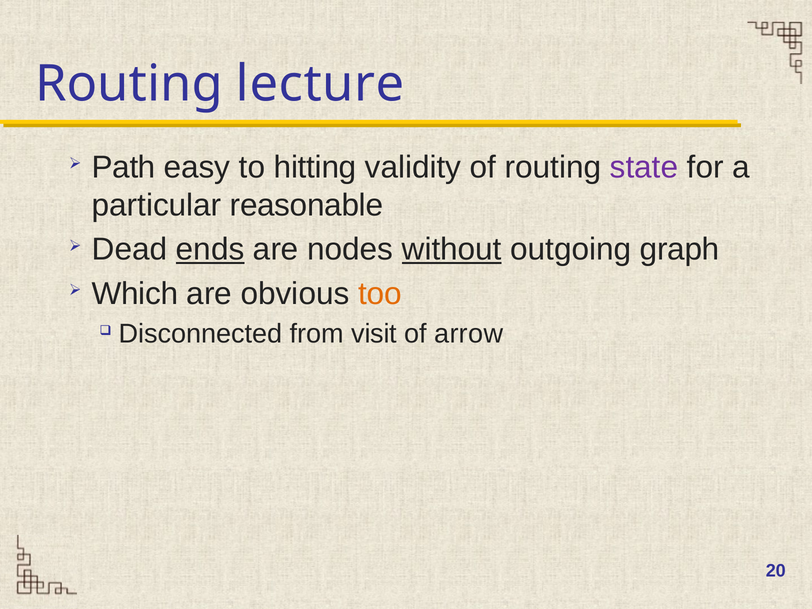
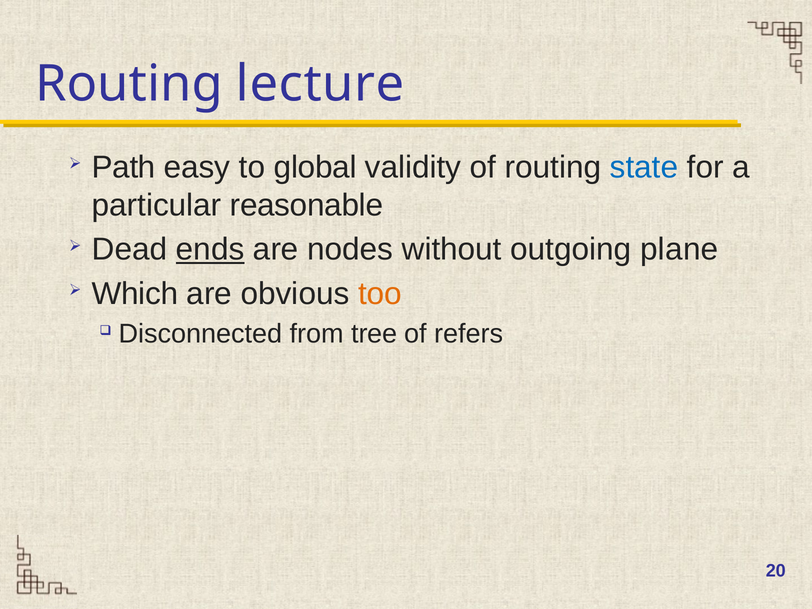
hitting: hitting -> global
state colour: purple -> blue
without underline: present -> none
graph: graph -> plane
visit: visit -> tree
arrow: arrow -> refers
